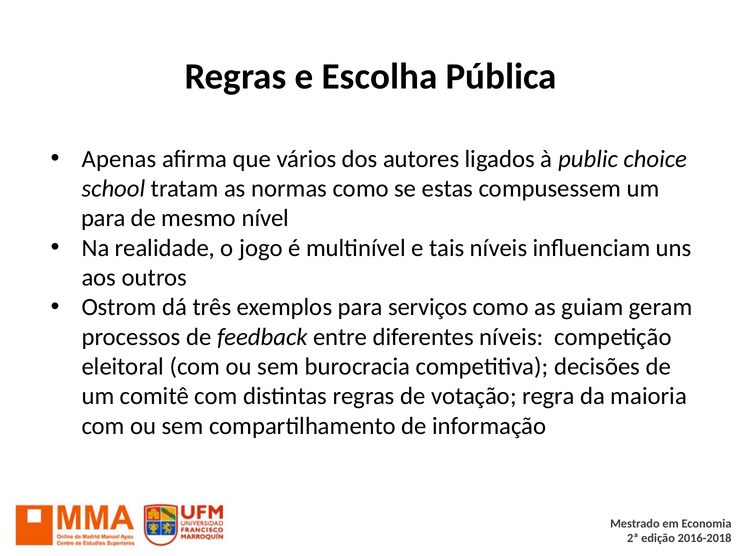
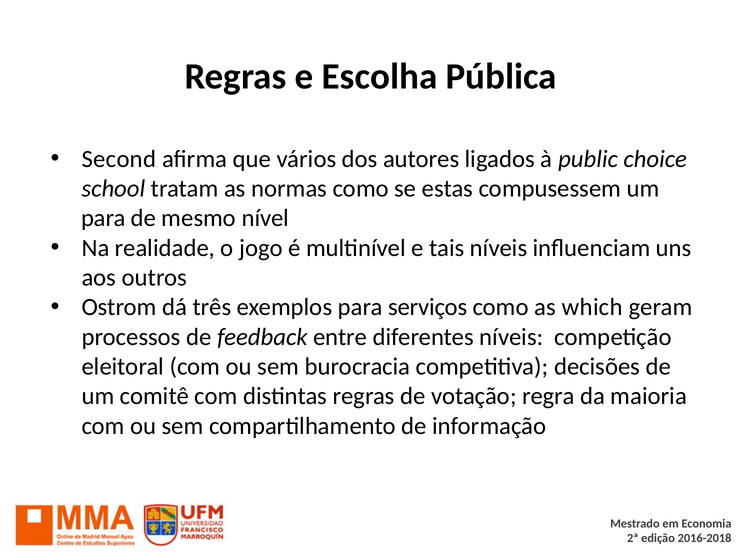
Apenas: Apenas -> Second
guiam: guiam -> which
